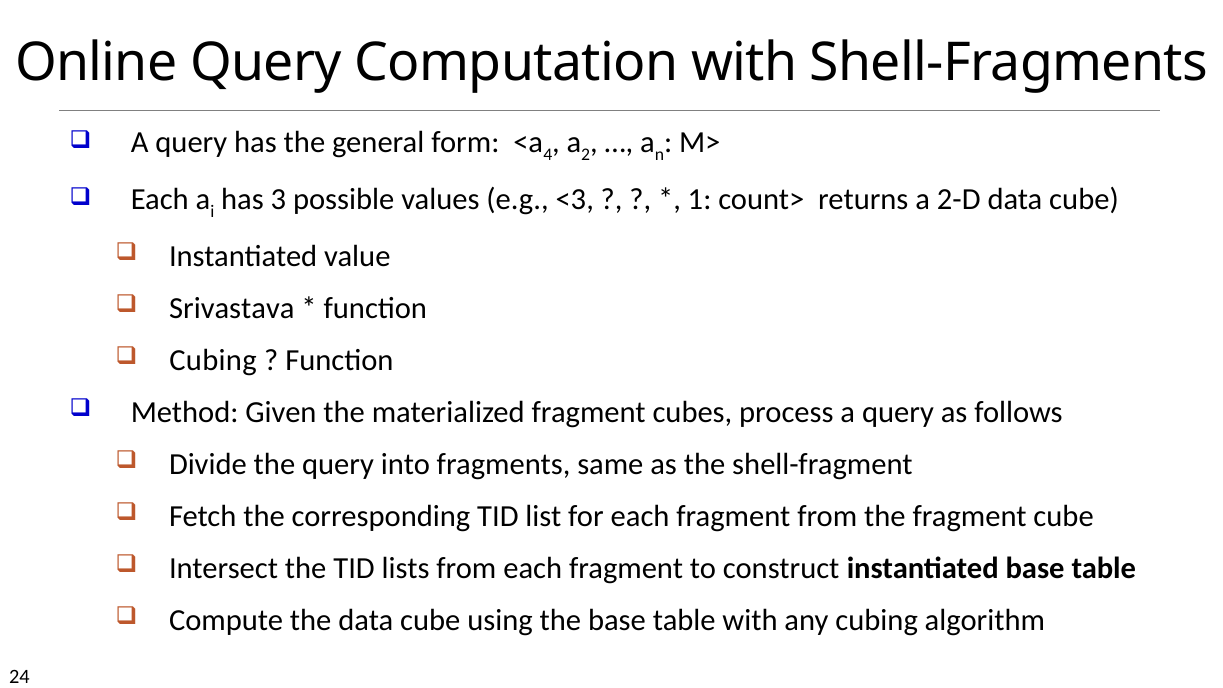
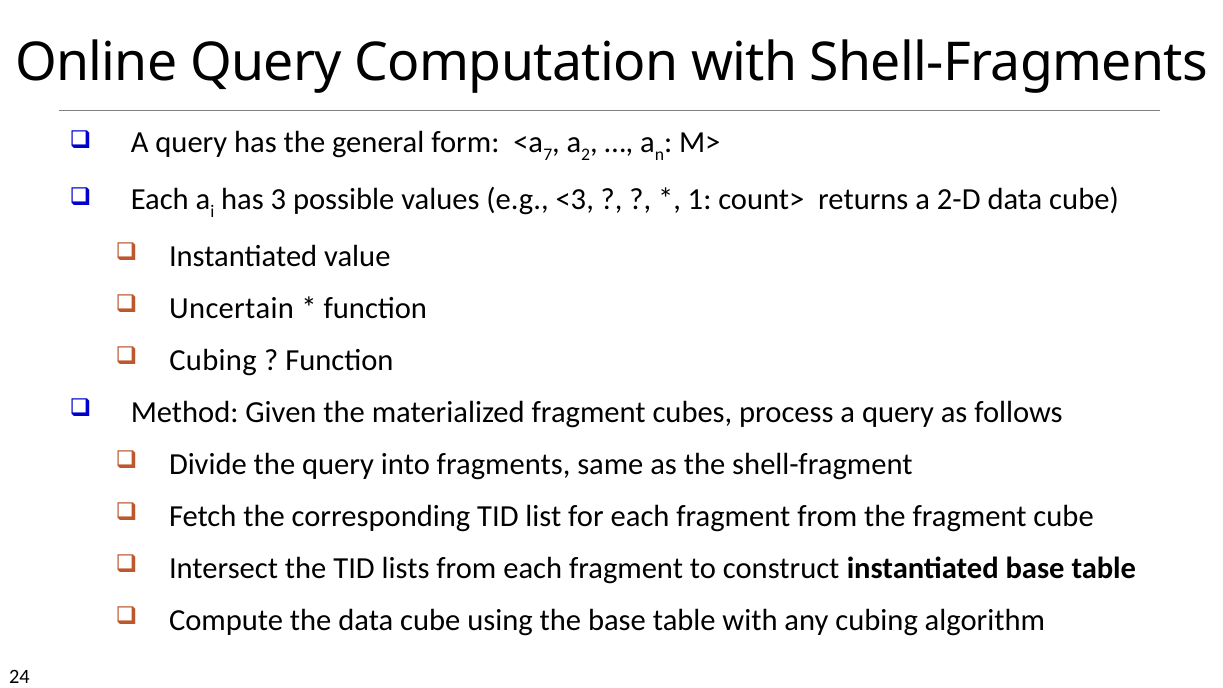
4: 4 -> 7
Srivastava: Srivastava -> Uncertain
